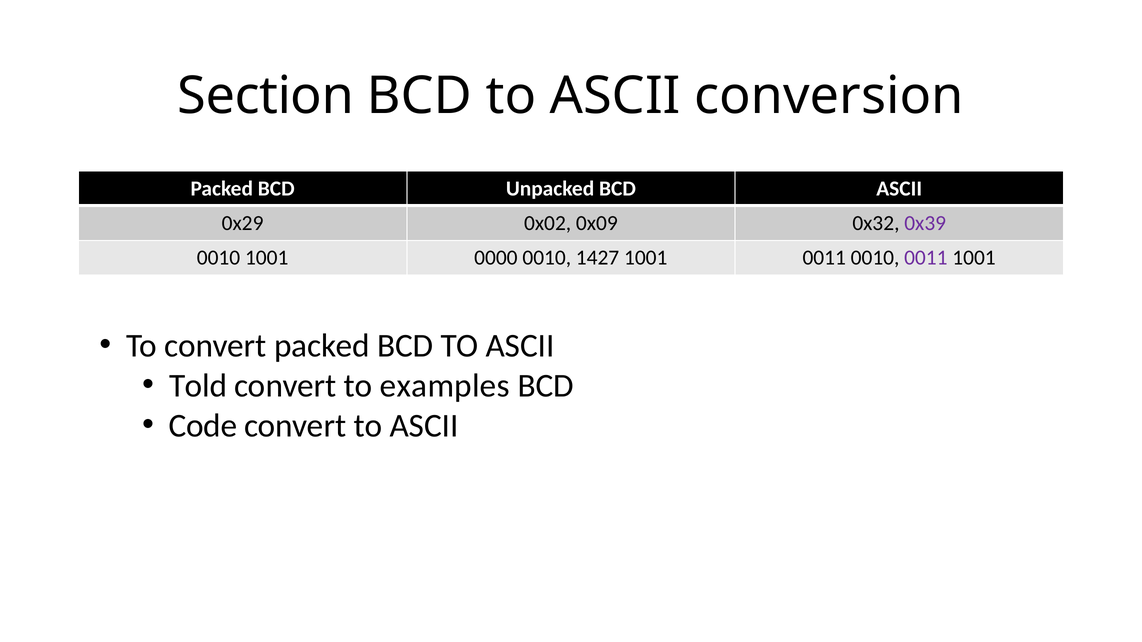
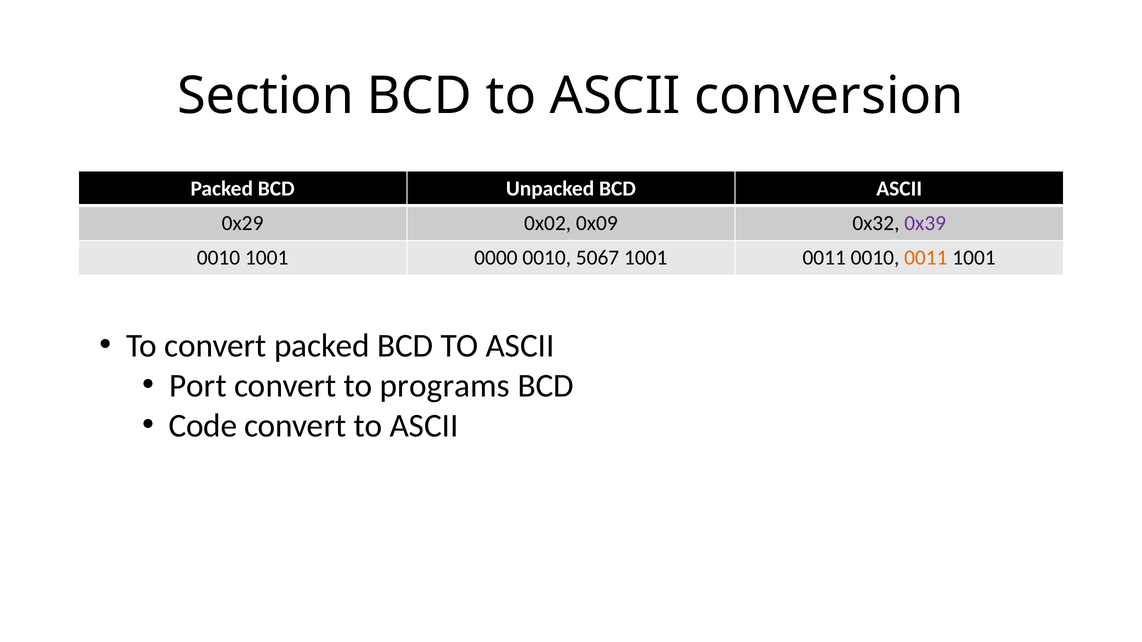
1427: 1427 -> 5067
0011 at (926, 258) colour: purple -> orange
Told: Told -> Port
examples: examples -> programs
